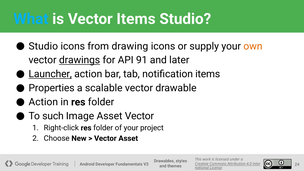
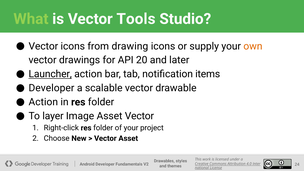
What colour: light blue -> light green
Vector Items: Items -> Tools
Studio at (43, 46): Studio -> Vector
drawings underline: present -> none
91: 91 -> 20
Properties at (52, 88): Properties -> Developer
such: such -> layer
